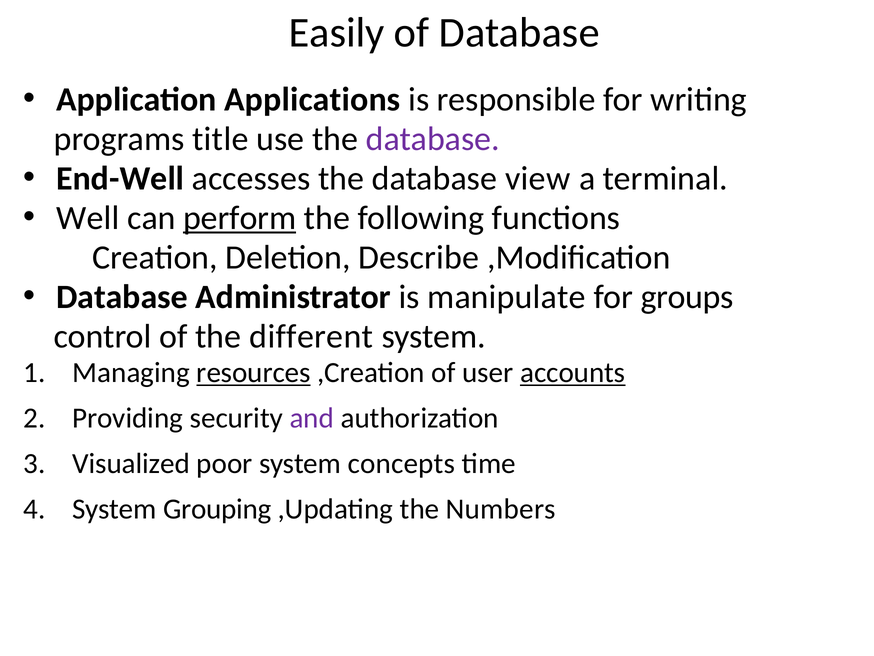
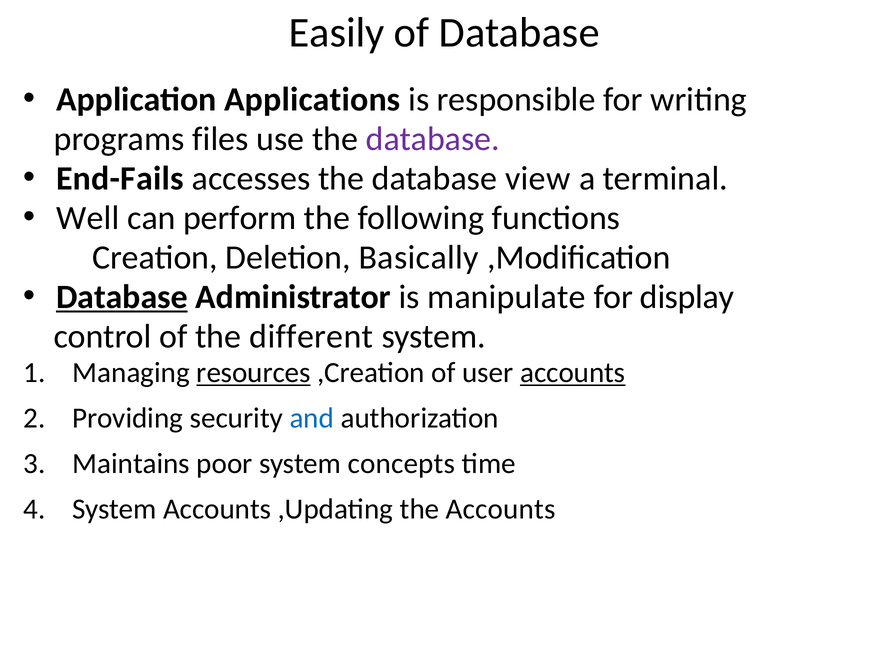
title: title -> files
End-Well: End-Well -> End-Fails
perform underline: present -> none
Describe: Describe -> Basically
Database at (122, 297) underline: none -> present
groups: groups -> display
and colour: purple -> blue
Visualized: Visualized -> Maintains
System Grouping: Grouping -> Accounts
the Numbers: Numbers -> Accounts
